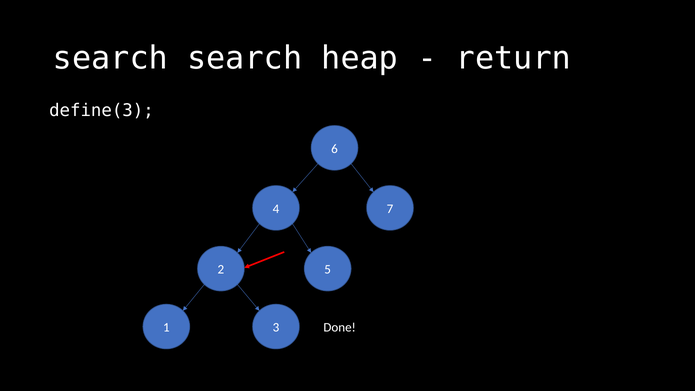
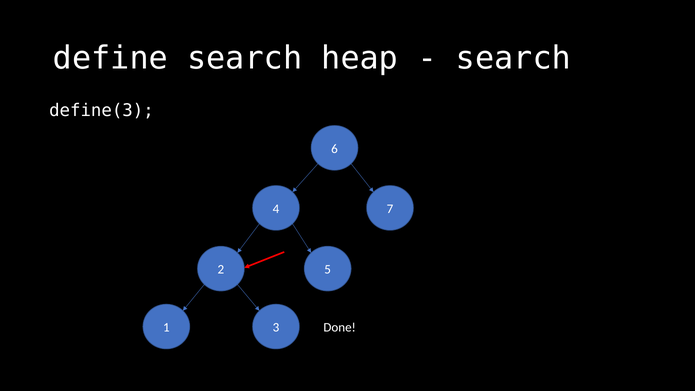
search at (110, 58): search -> define
return at (513, 58): return -> search
